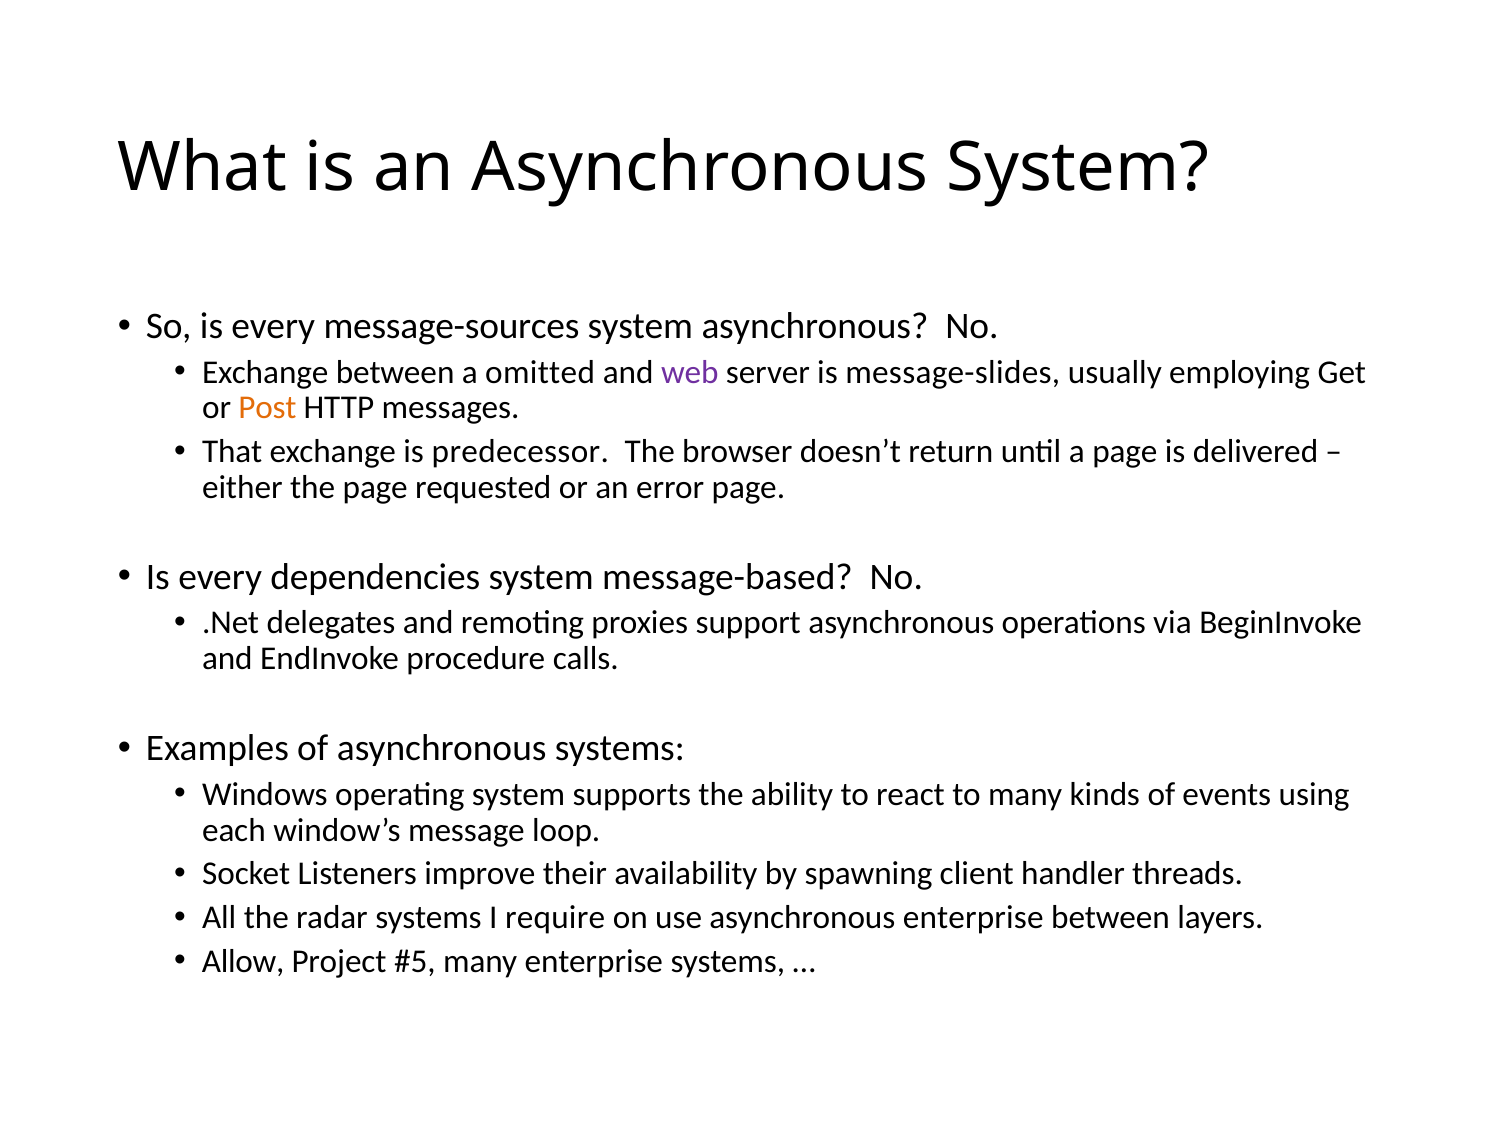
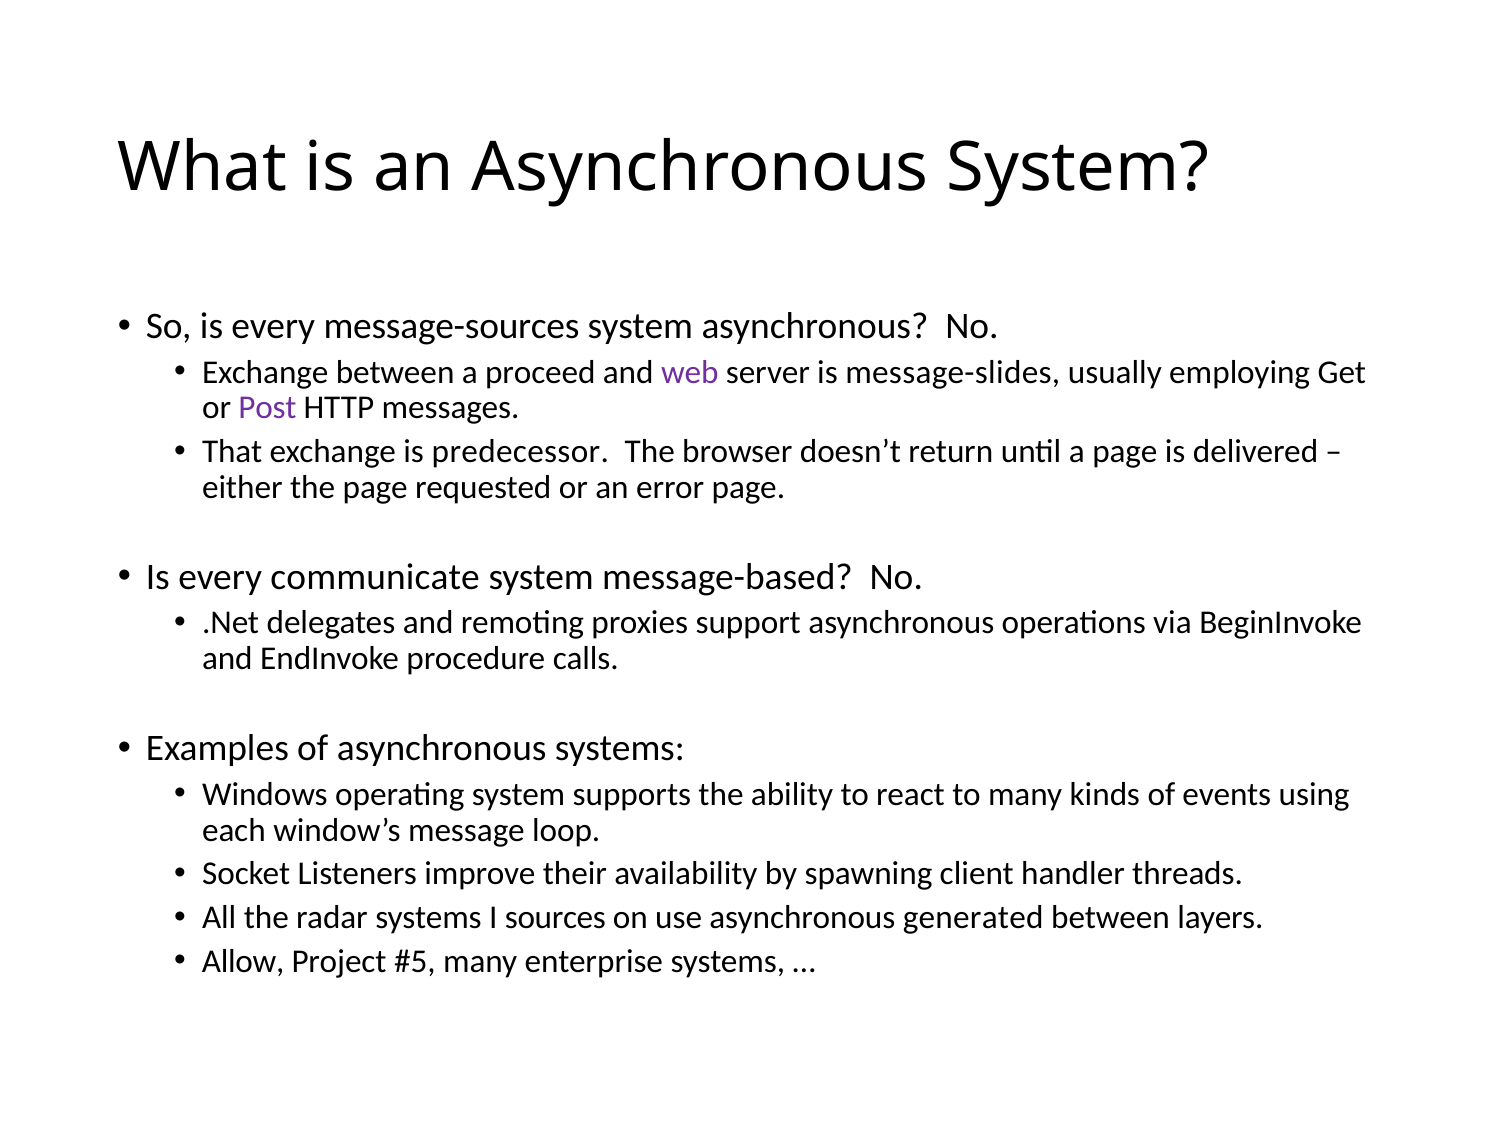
omitted: omitted -> proceed
Post colour: orange -> purple
dependencies: dependencies -> communicate
require: require -> sources
asynchronous enterprise: enterprise -> generated
